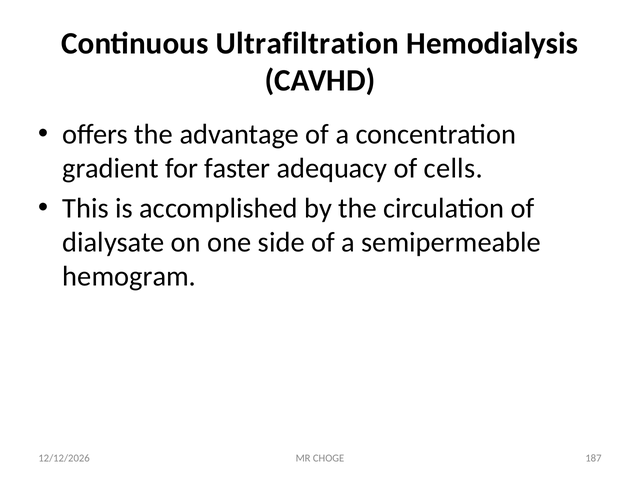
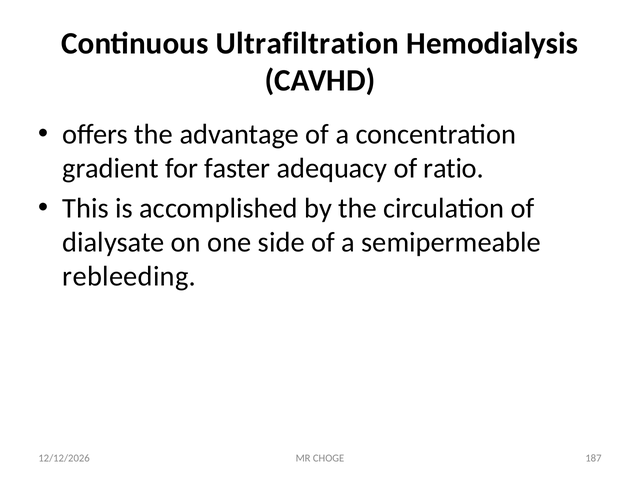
cells: cells -> ratio
hemogram: hemogram -> rebleeding
